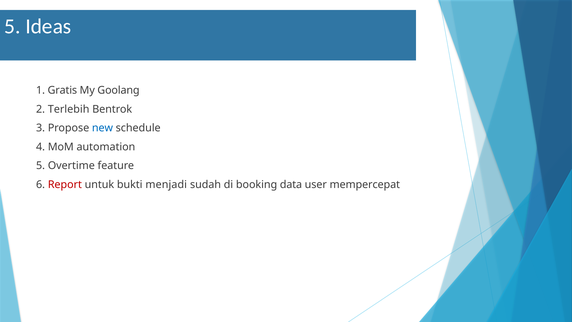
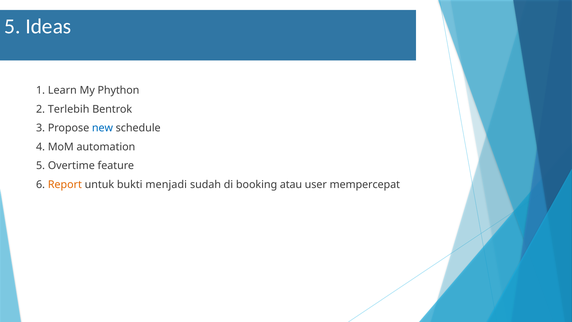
Gratis: Gratis -> Learn
Goolang: Goolang -> Phython
Report colour: red -> orange
data: data -> atau
